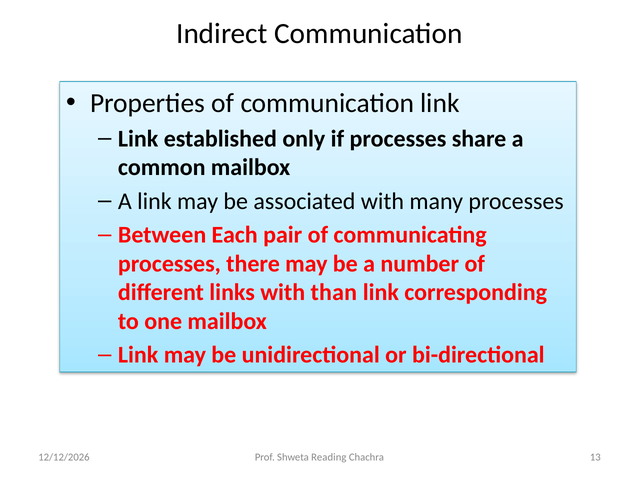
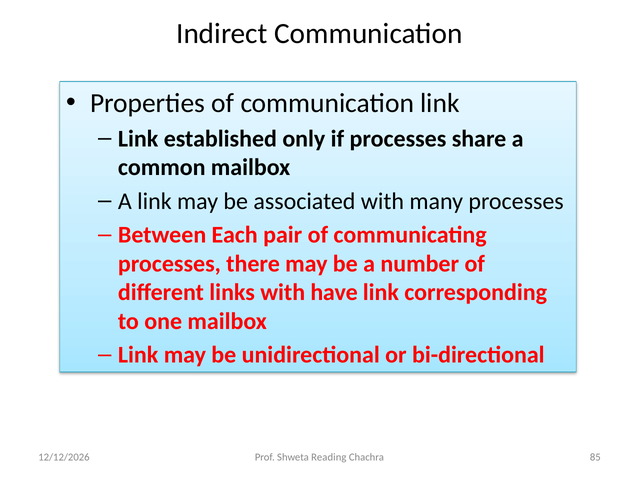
than: than -> have
13: 13 -> 85
